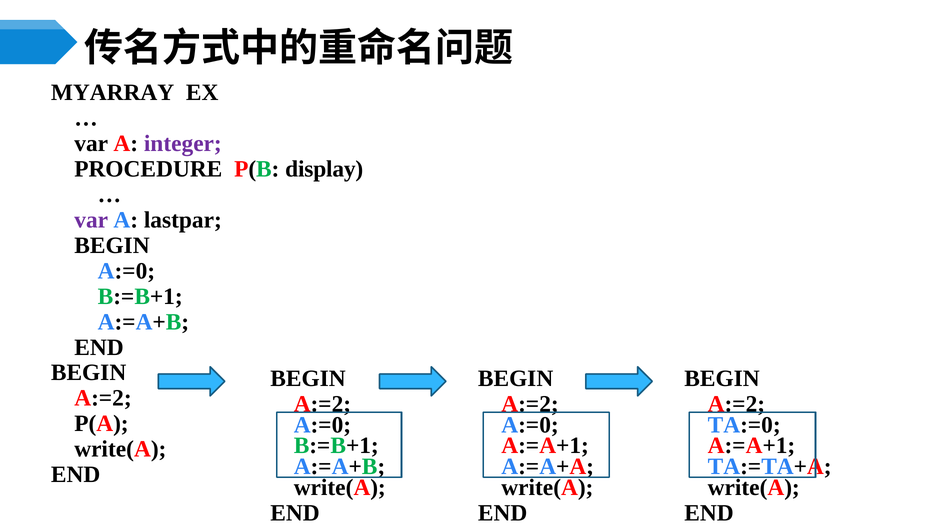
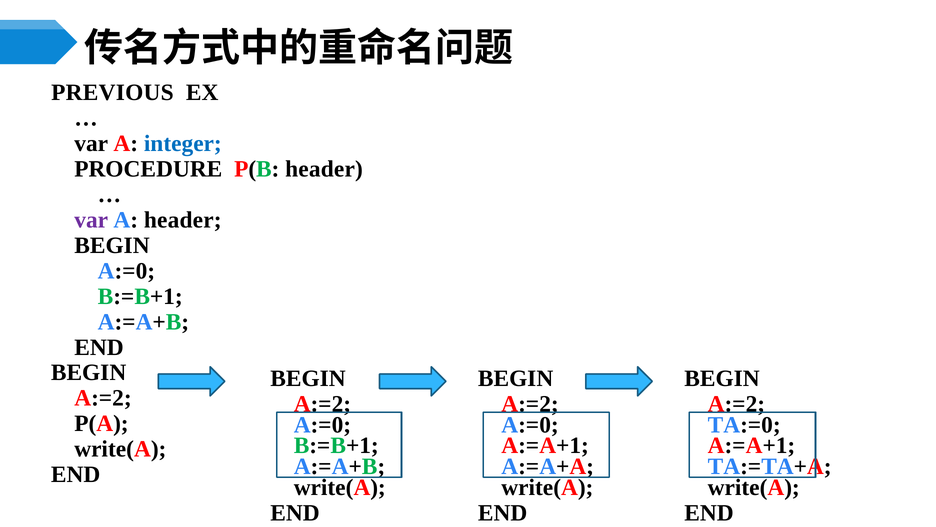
MYARRAY: MYARRAY -> PREVIOUS
integer colour: purple -> blue
P(B display: display -> header
A lastpar: lastpar -> header
